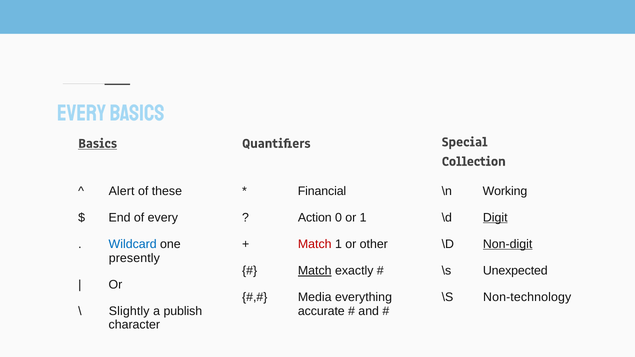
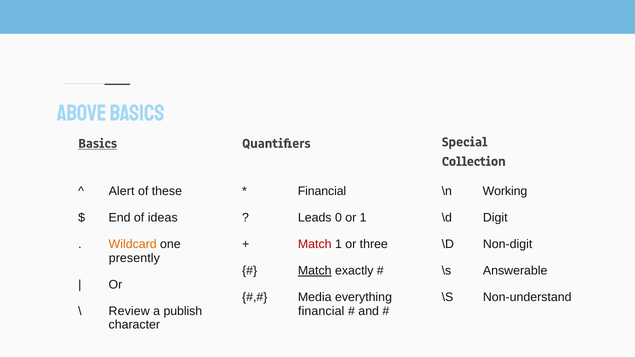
Every at (82, 113): Every -> Above
of every: every -> ideas
Action: Action -> Leads
Digit underline: present -> none
Wildcard colour: blue -> orange
other: other -> three
Non-digit underline: present -> none
Unexpected: Unexpected -> Answerable
Non-technology: Non-technology -> Non-understand
Slightly: Slightly -> Review
accurate at (321, 311): accurate -> financial
